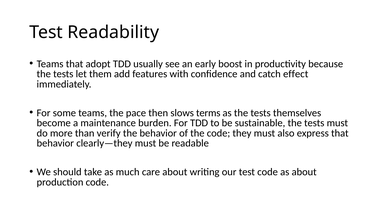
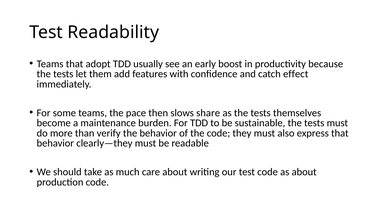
terms: terms -> share
